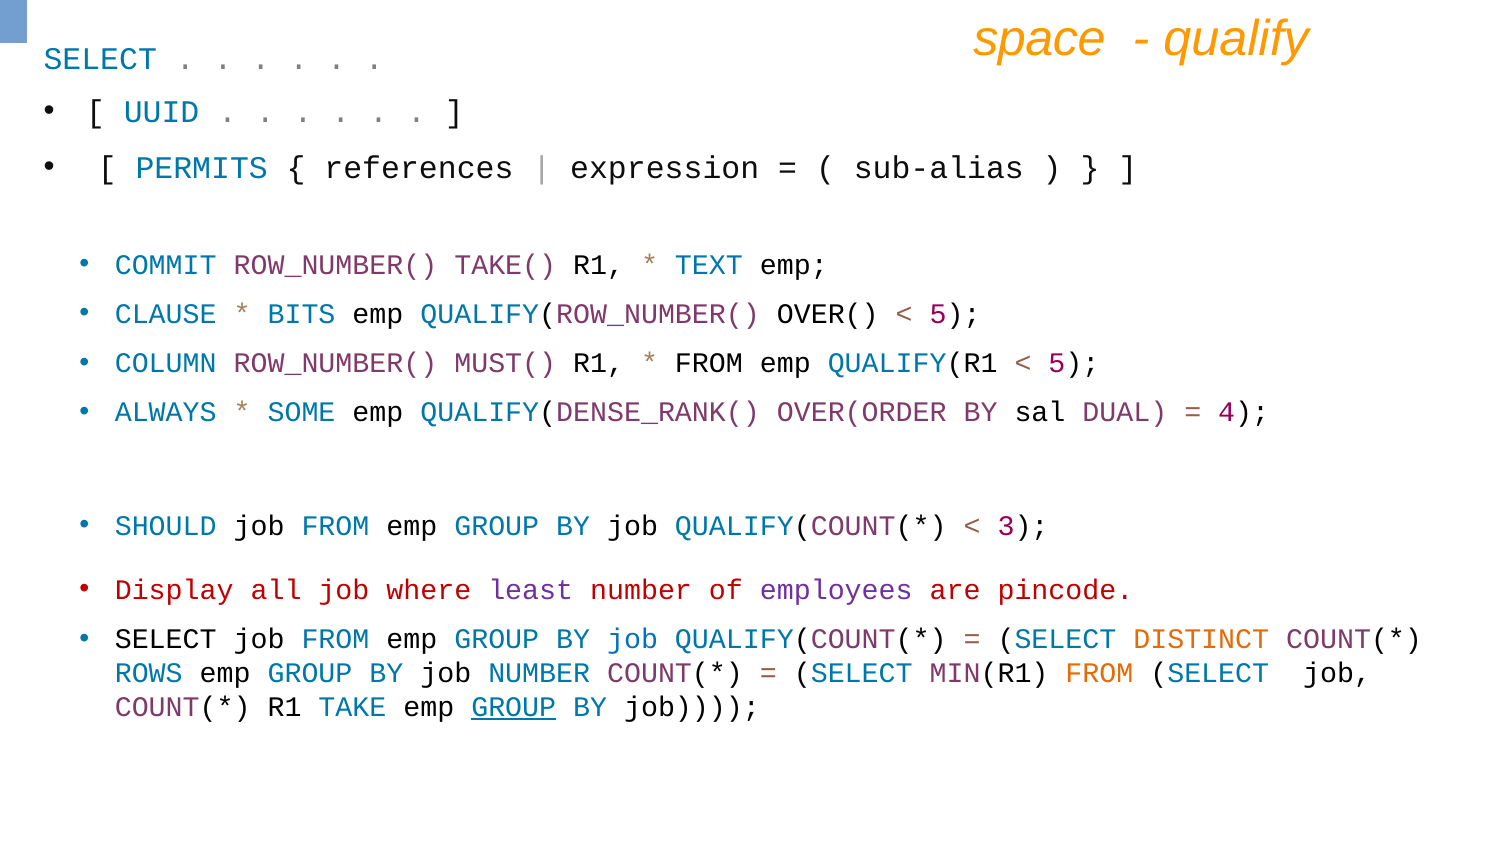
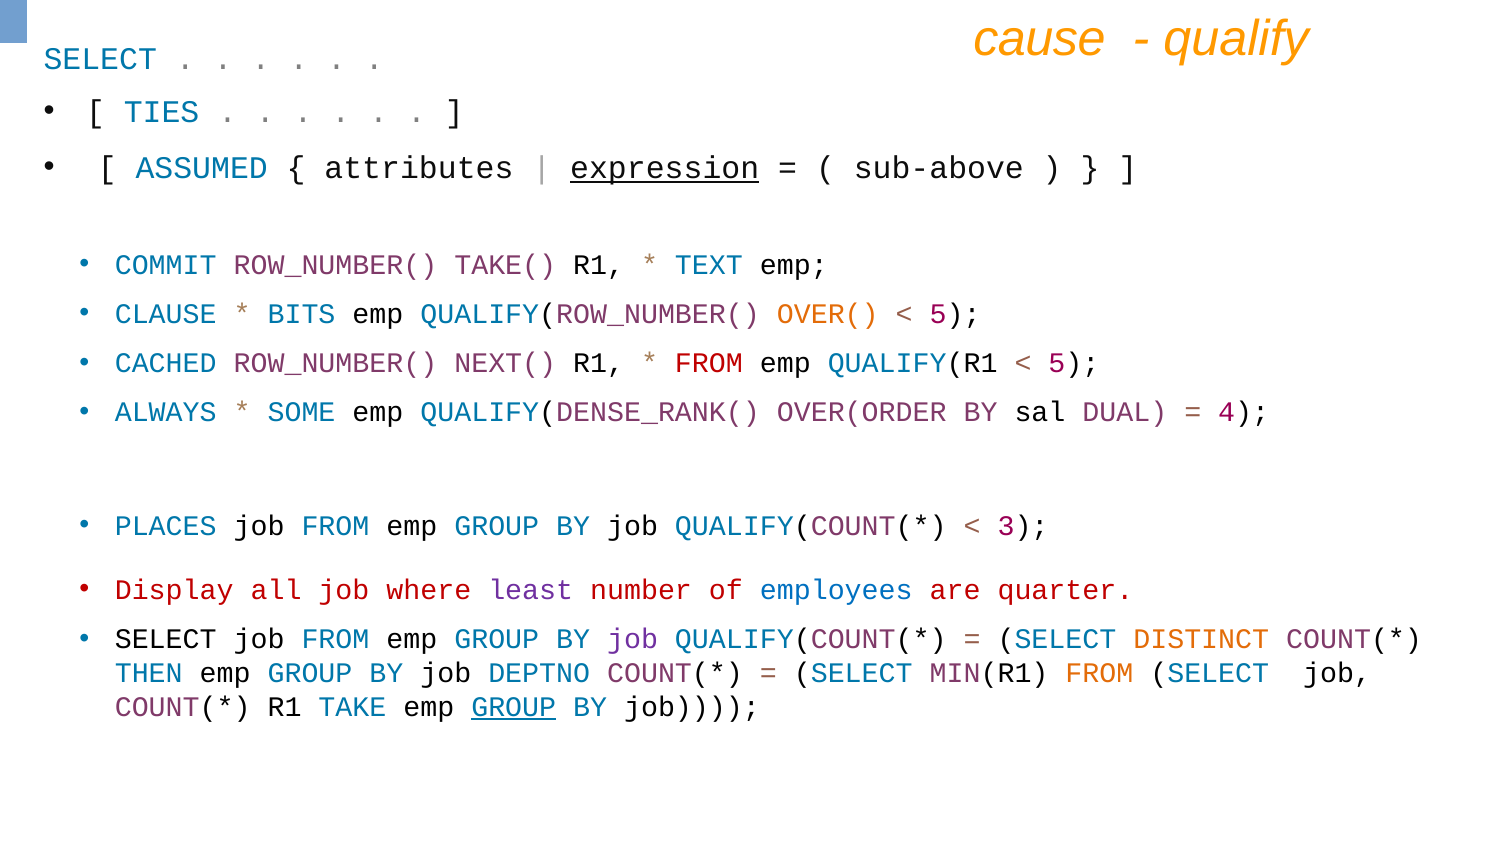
space: space -> cause
UUID: UUID -> TIES
PERMITS: PERMITS -> ASSUMED
references: references -> attributes
expression underline: none -> present
sub-alias: sub-alias -> sub-above
OVER( colour: black -> orange
COLUMN: COLUMN -> CACHED
MUST(: MUST( -> NEXT(
FROM at (709, 363) colour: black -> red
SHOULD: SHOULD -> PLACES
employees colour: purple -> blue
pincode: pincode -> quarter
job at (633, 639) colour: blue -> purple
ROWS: ROWS -> THEN
job NUMBER: NUMBER -> DEPTNO
